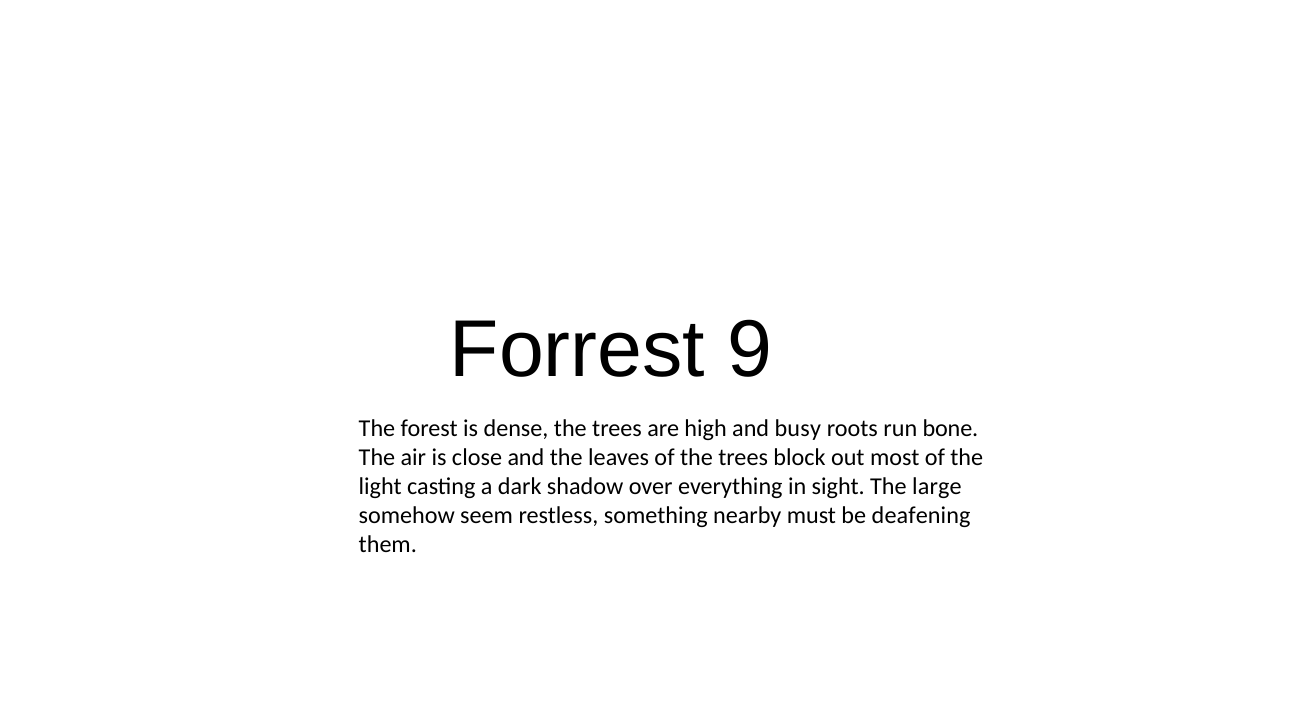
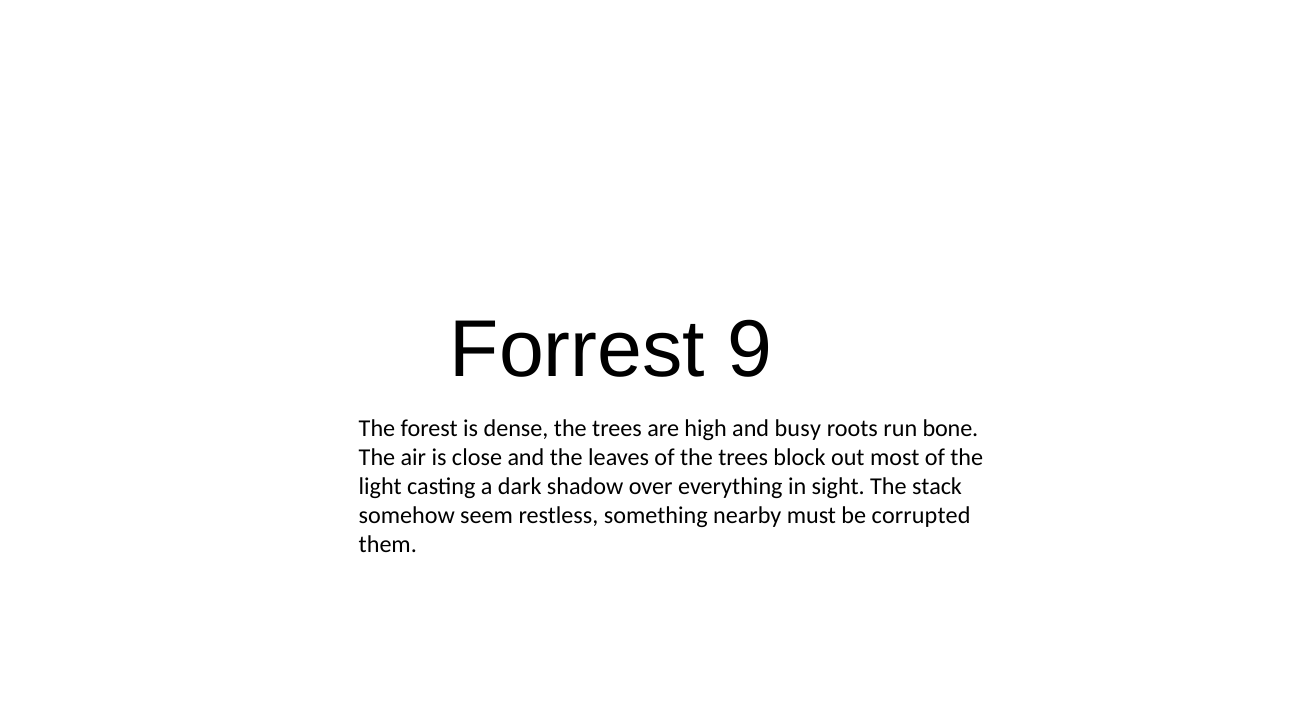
large: large -> stack
deafening: deafening -> corrupted
